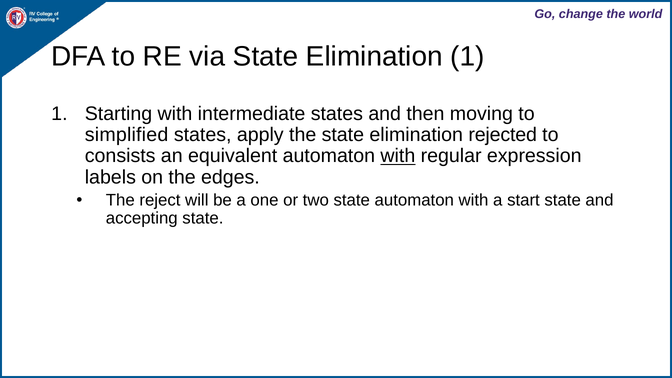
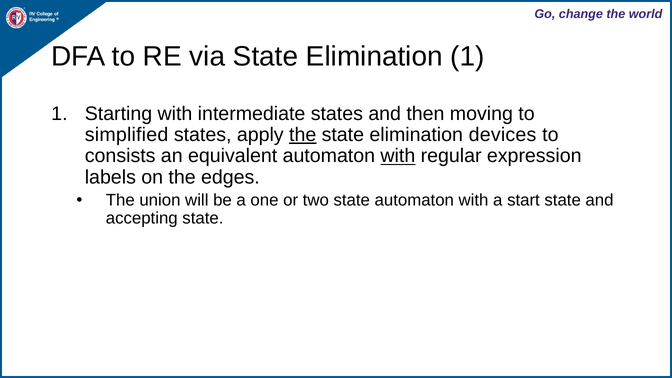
the at (303, 135) underline: none -> present
rejected: rejected -> devices
reject: reject -> union
